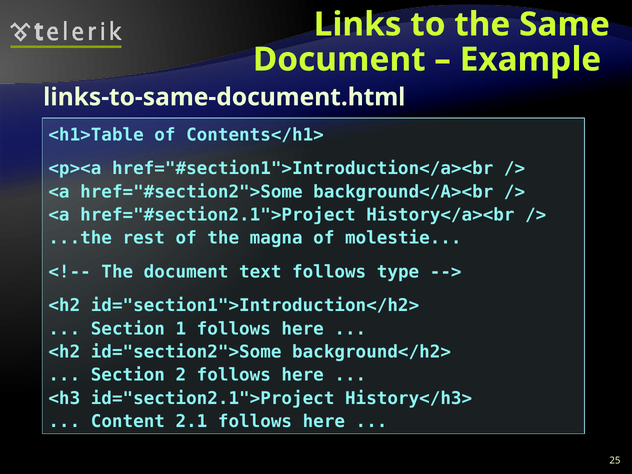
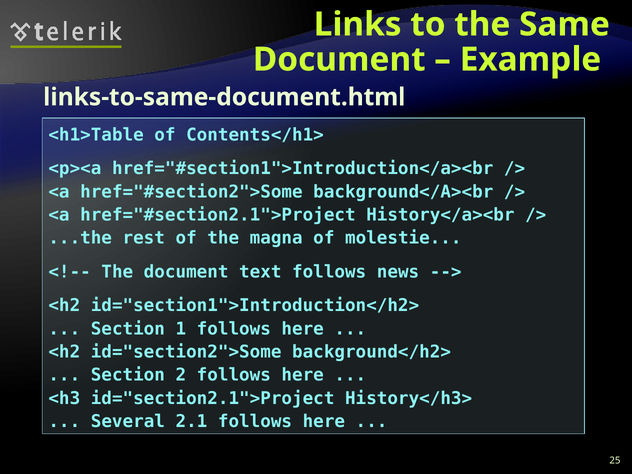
type: type -> news
Content: Content -> Several
